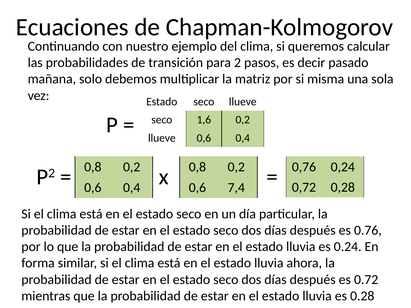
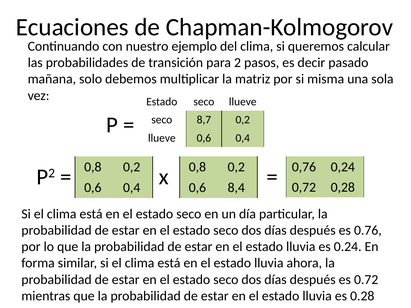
1,6: 1,6 -> 8,7
7,4: 7,4 -> 8,4
